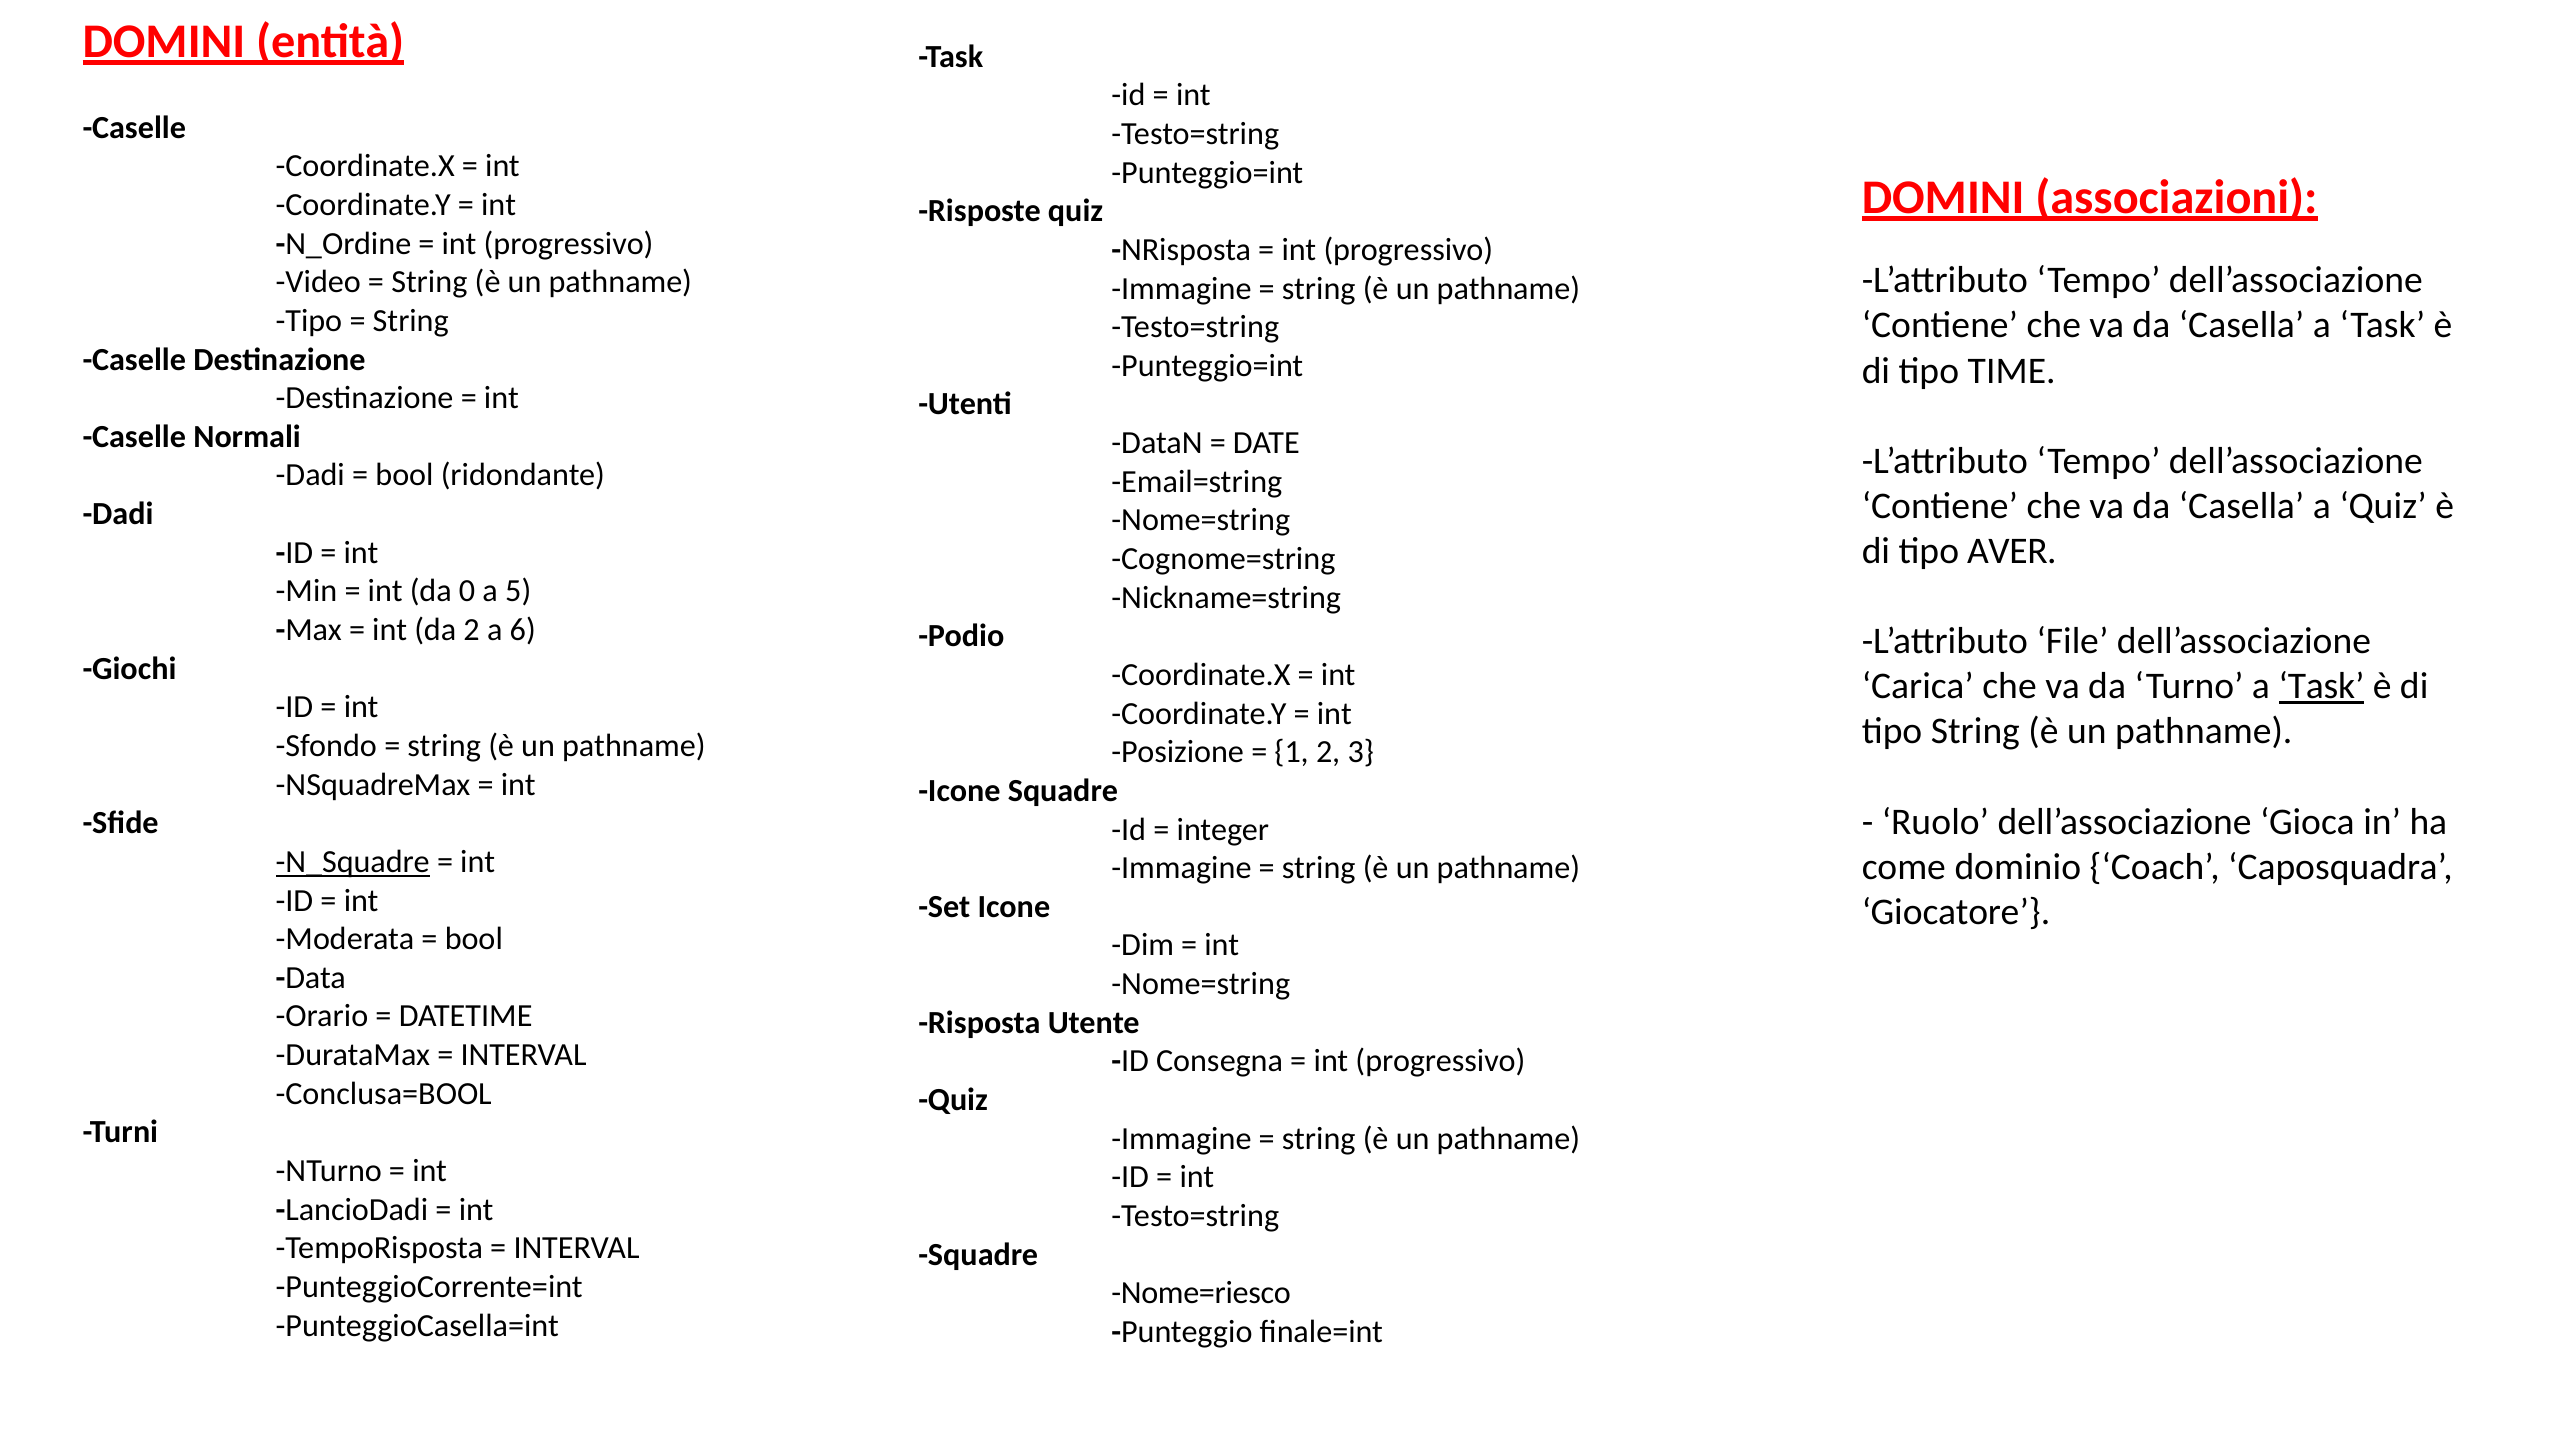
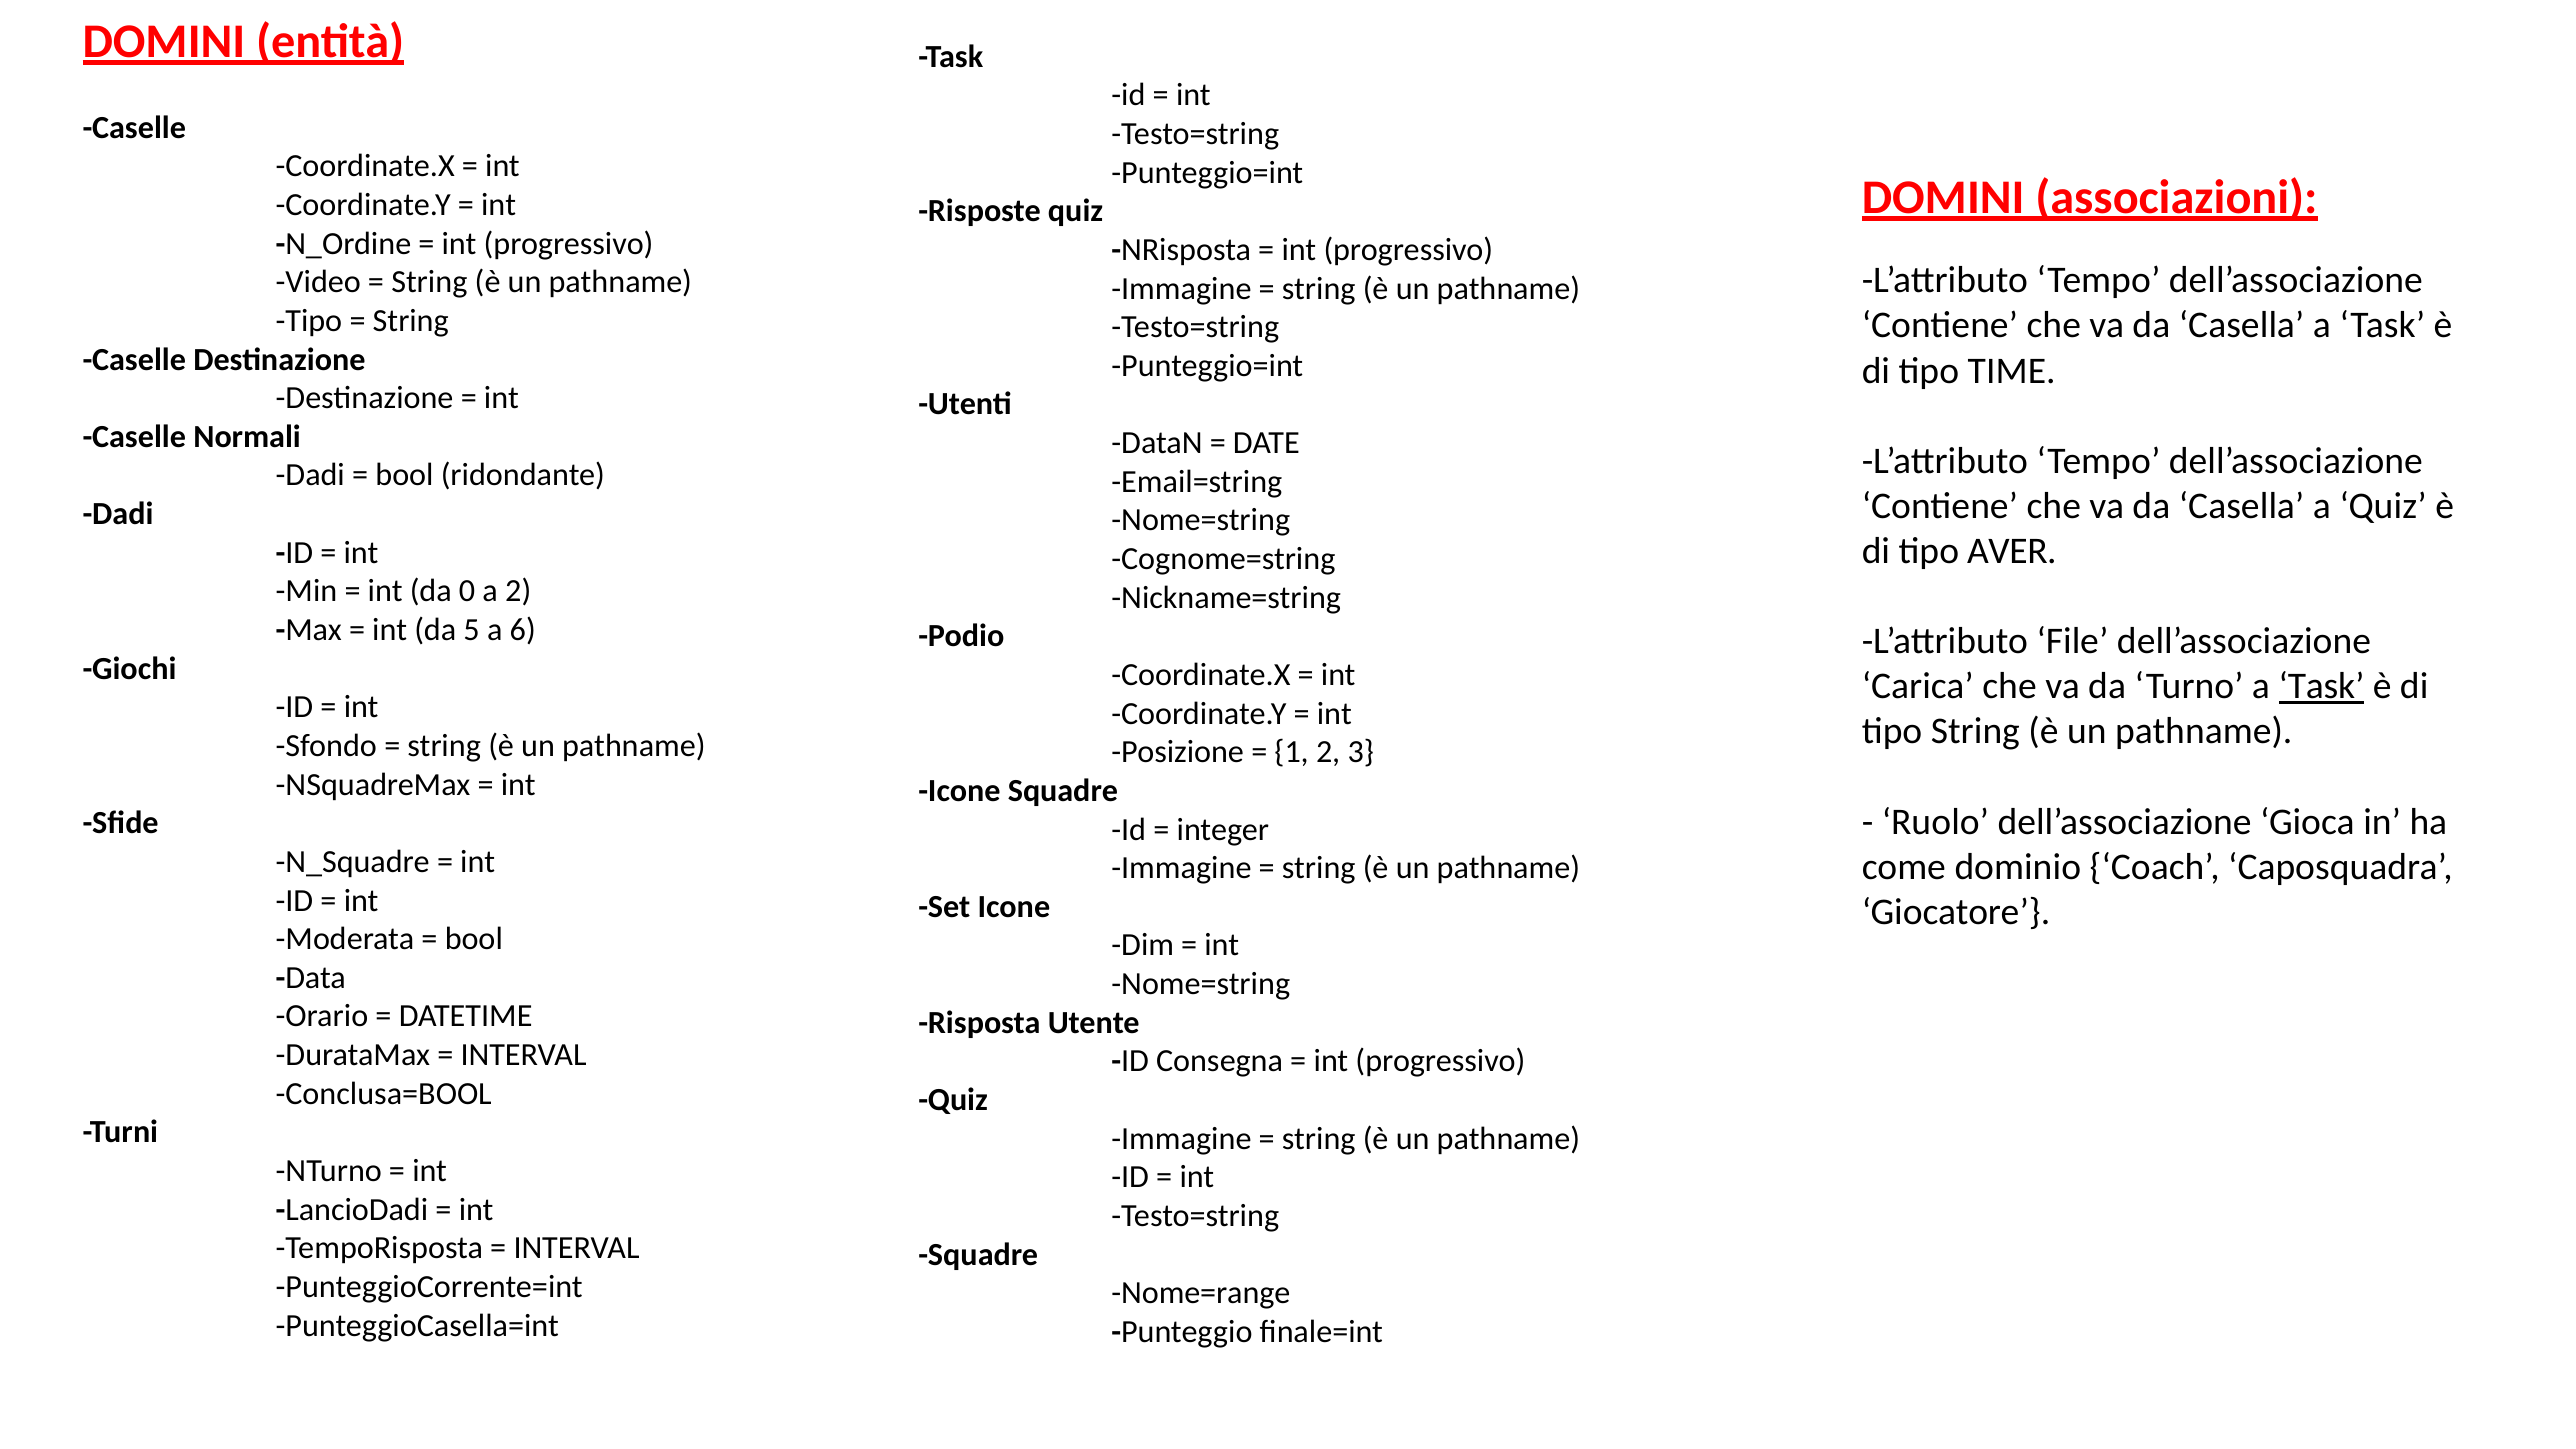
a 5: 5 -> 2
da 2: 2 -> 5
N_Squadre underline: present -> none
Nome=riesco: Nome=riesco -> Nome=range
